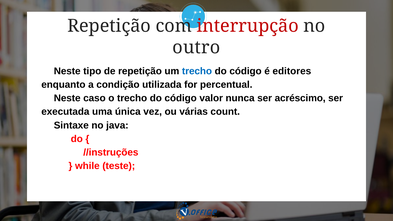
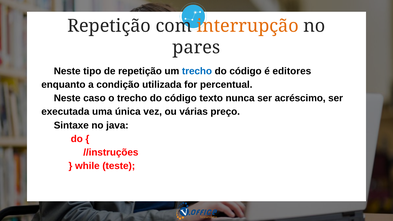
interrupção colour: red -> orange
outro: outro -> pares
valor: valor -> texto
count: count -> preço
